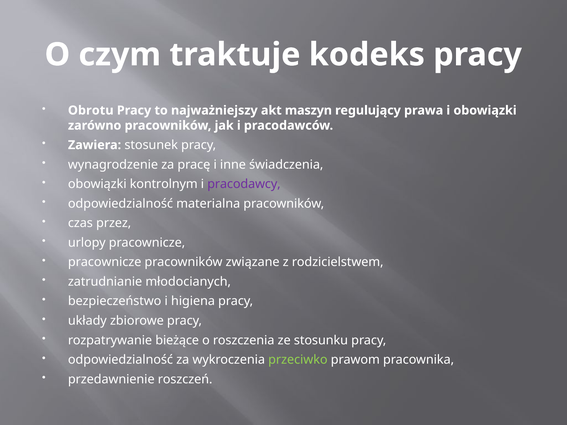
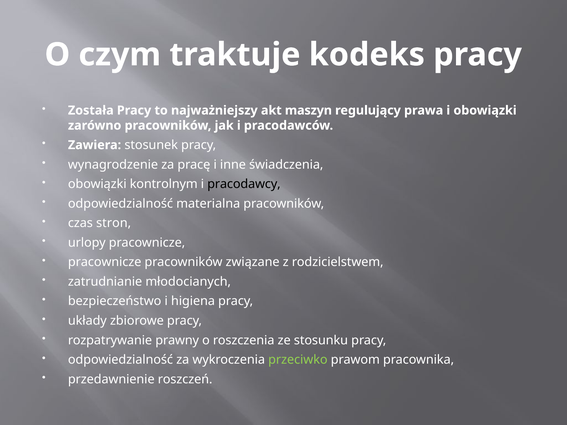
Obrotu: Obrotu -> Została
pracodawcy colour: purple -> black
przez: przez -> stron
bieżące: bieżące -> prawny
